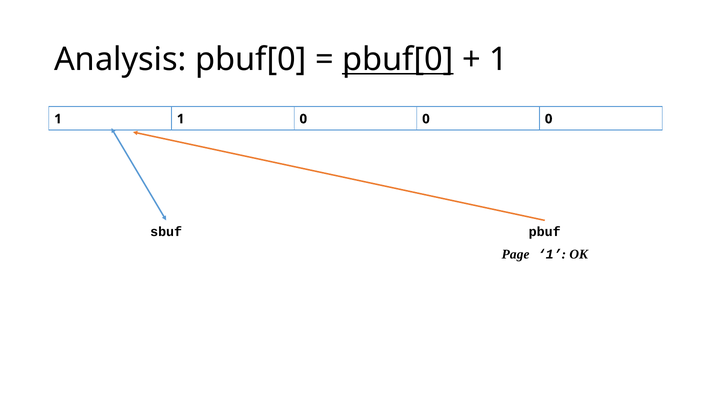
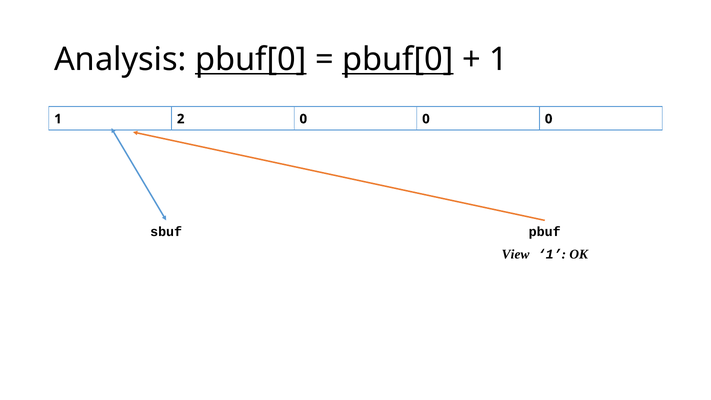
pbuf[0 at (251, 60) underline: none -> present
1 at (181, 119): 1 -> 2
Page: Page -> View
